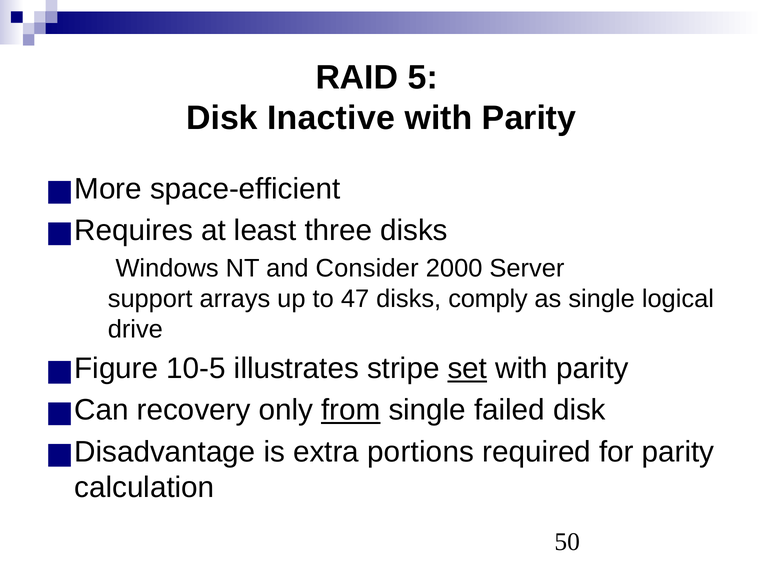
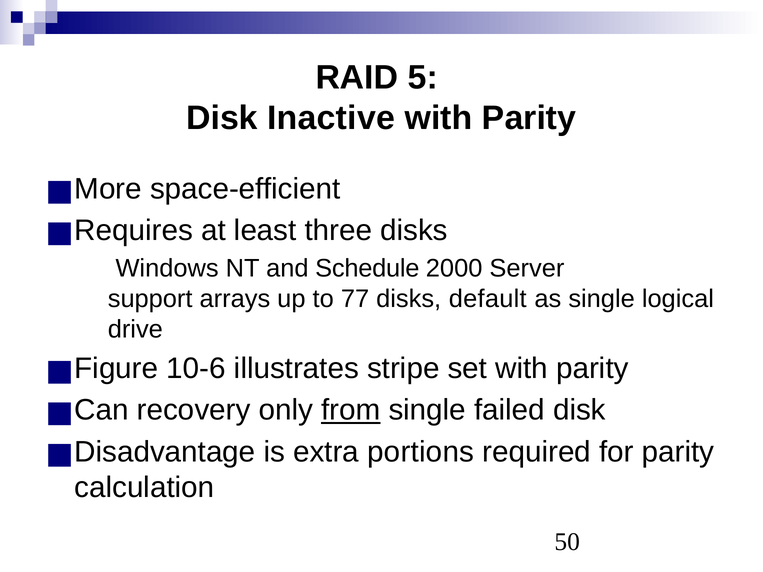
Consider: Consider -> Schedule
47: 47 -> 77
comply: comply -> default
10-5: 10-5 -> 10-6
set underline: present -> none
